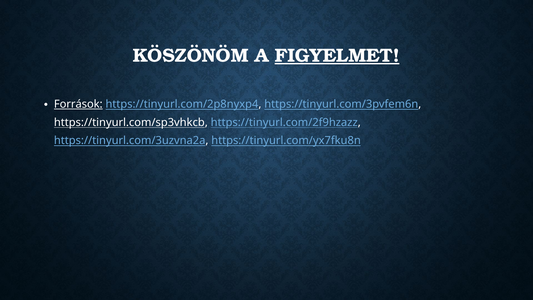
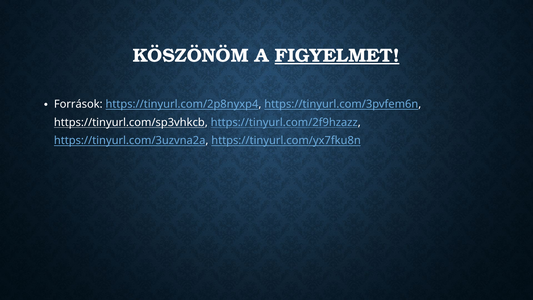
Források underline: present -> none
